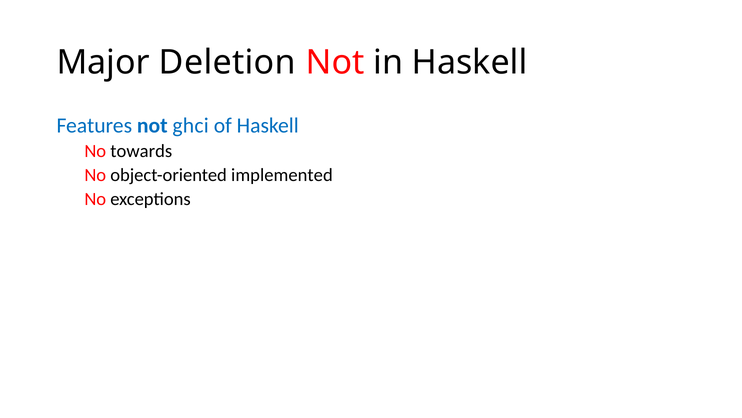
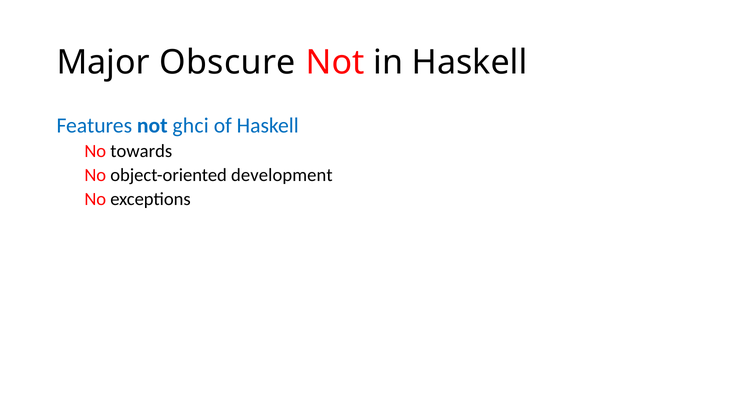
Deletion: Deletion -> Obscure
implemented: implemented -> development
